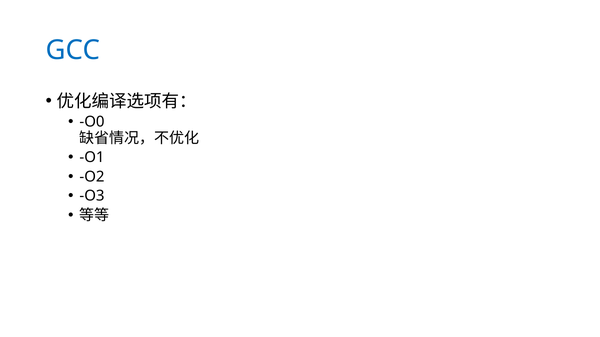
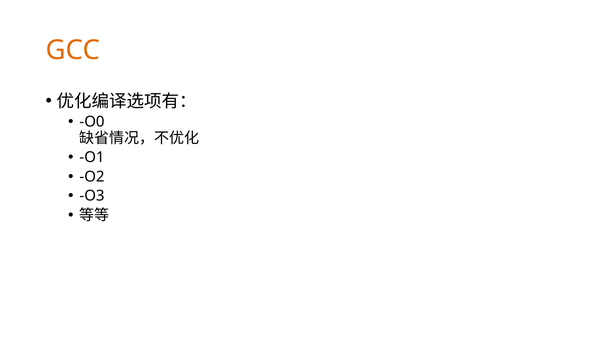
GCC colour: blue -> orange
